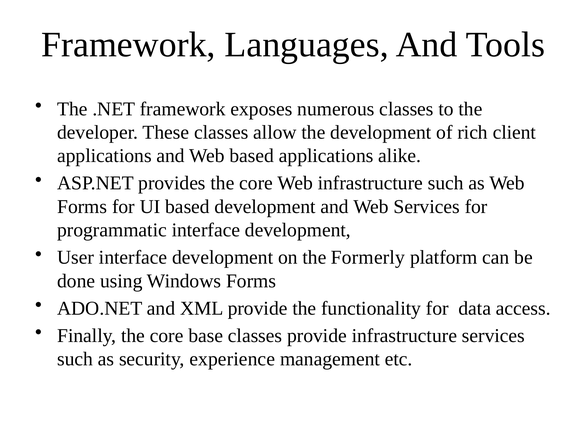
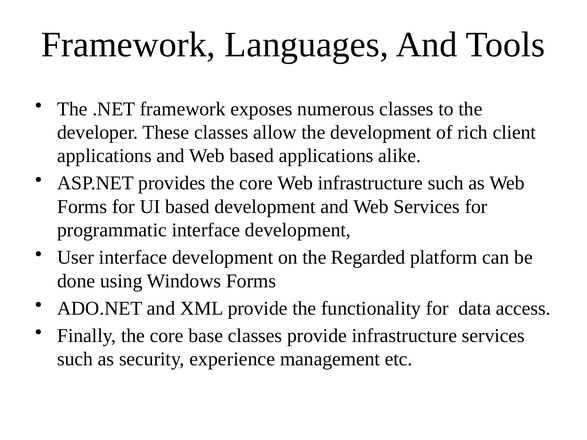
Formerly: Formerly -> Regarded
